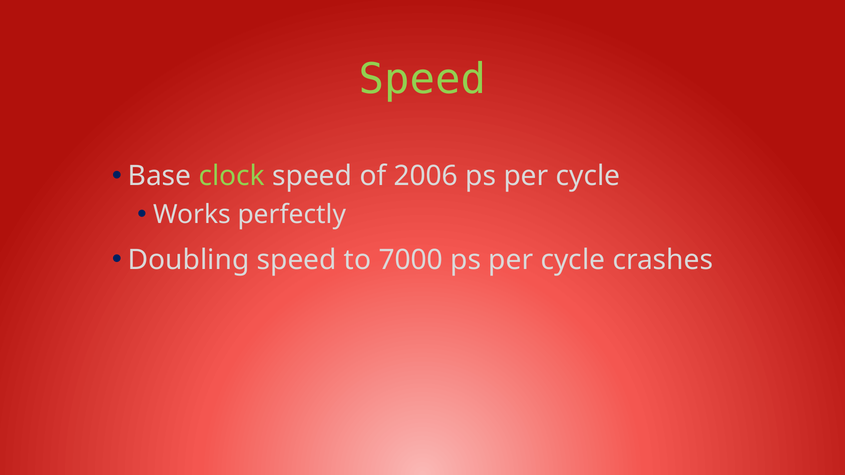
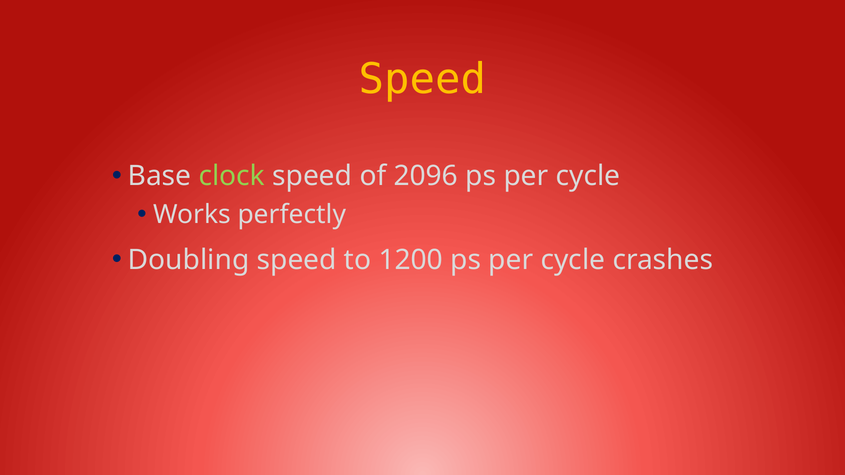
Speed at (422, 79) colour: light green -> yellow
2006: 2006 -> 2096
7000: 7000 -> 1200
